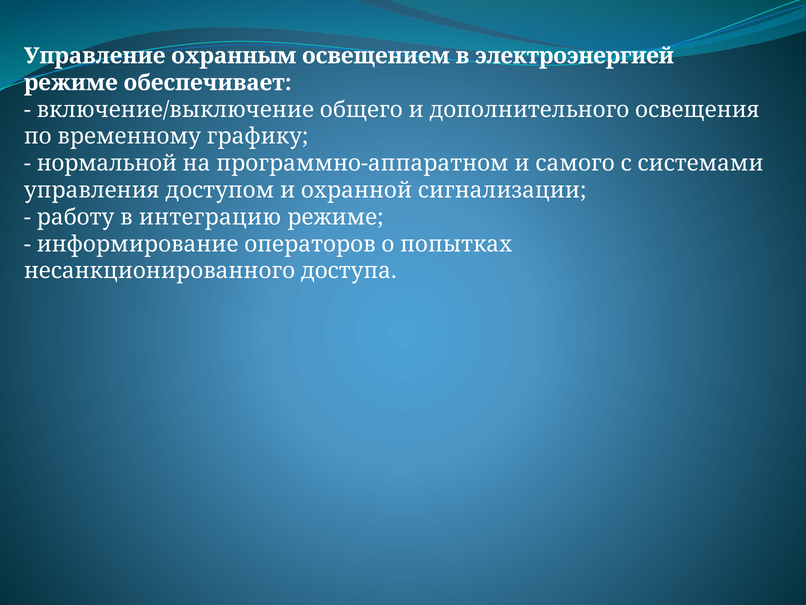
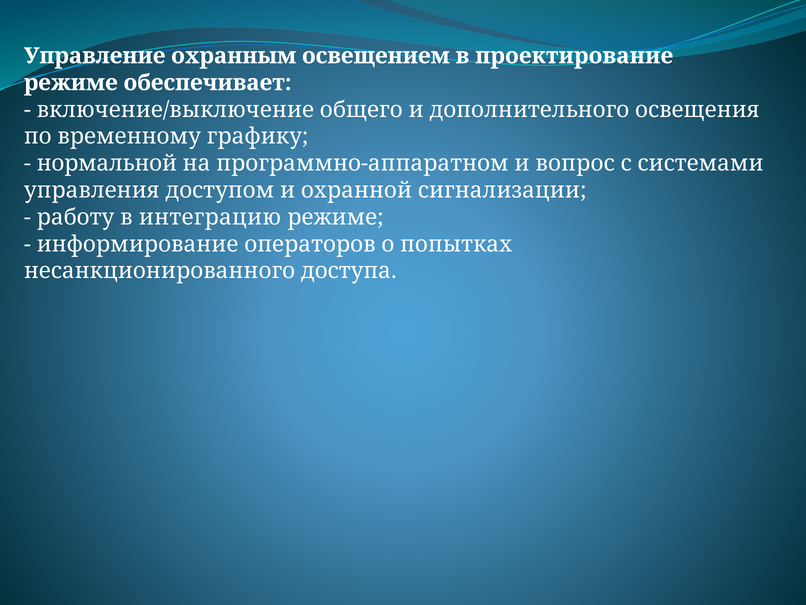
электроэнергией: электроэнергией -> проектирование
самого: самого -> вопрос
